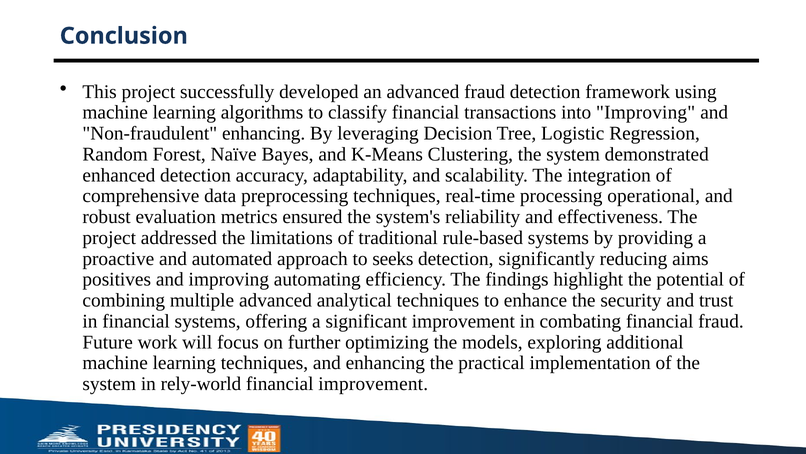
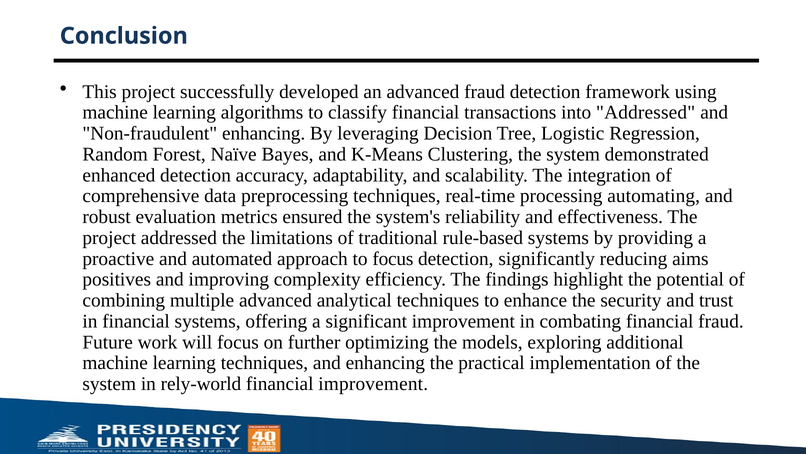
into Improving: Improving -> Addressed
operational: operational -> automating
to seeks: seeks -> focus
automating: automating -> complexity
